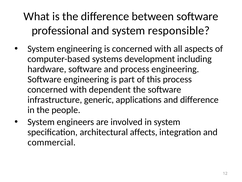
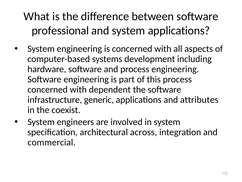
system responsible: responsible -> applications
and difference: difference -> attributes
people: people -> coexist
affects: affects -> across
